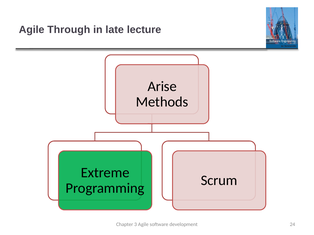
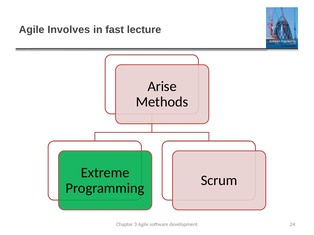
Through: Through -> Involves
late: late -> fast
